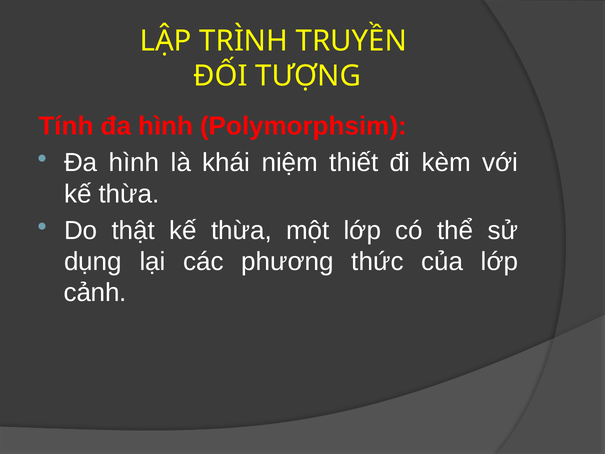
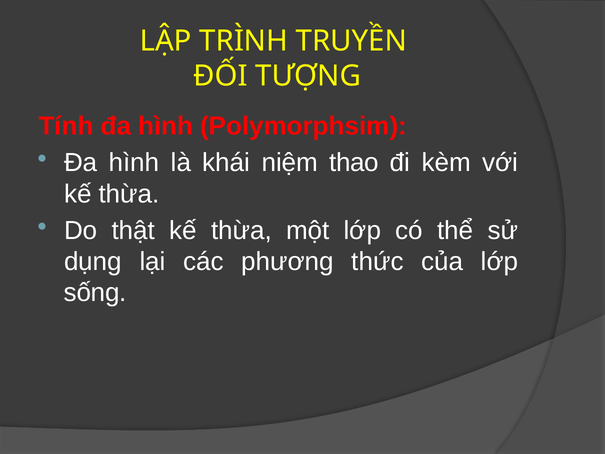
thiết: thiết -> thao
cảnh: cảnh -> sống
